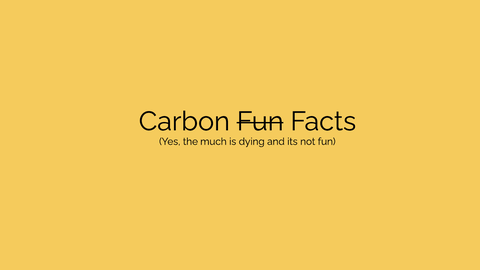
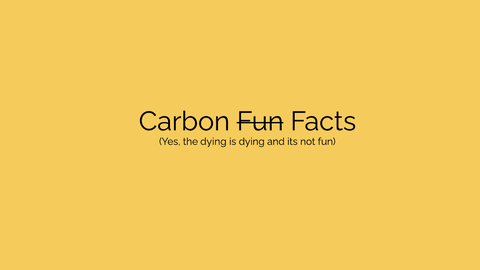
the much: much -> dying
